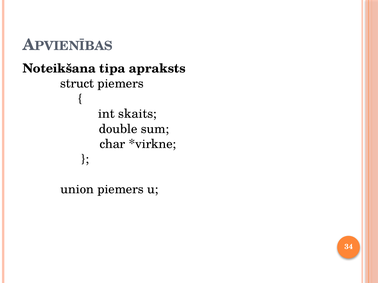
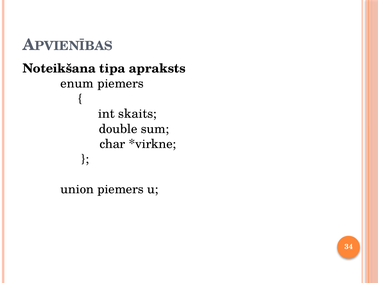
struct: struct -> enum
